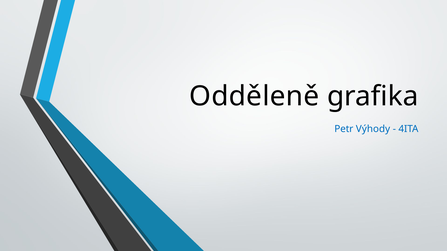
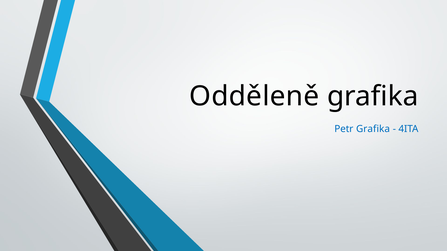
Petr Výhody: Výhody -> Grafika
